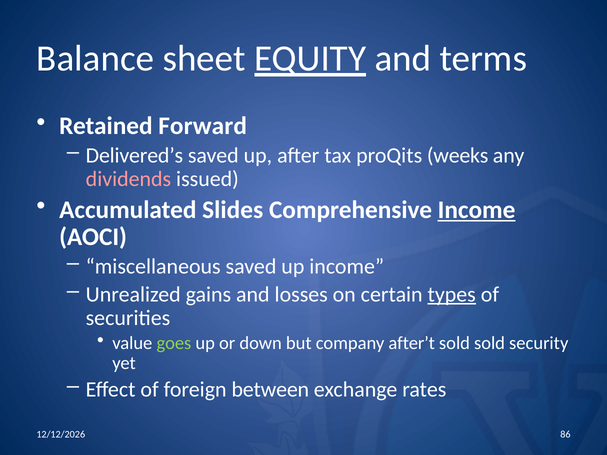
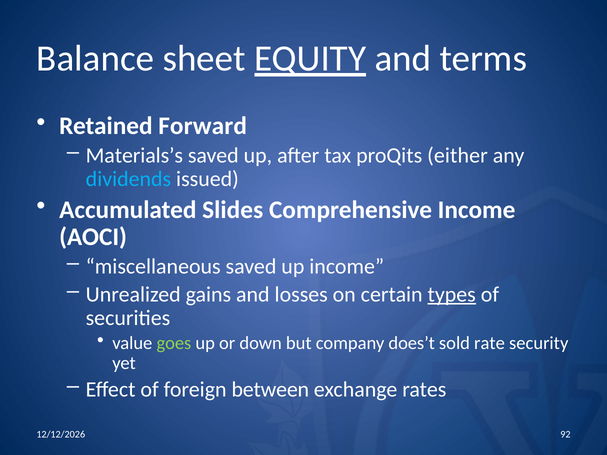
Delivered’s: Delivered’s -> Materials’s
weeks: weeks -> either
dividends colour: pink -> light blue
Income at (477, 210) underline: present -> none
after’t: after’t -> does’t
sold sold: sold -> rate
86: 86 -> 92
